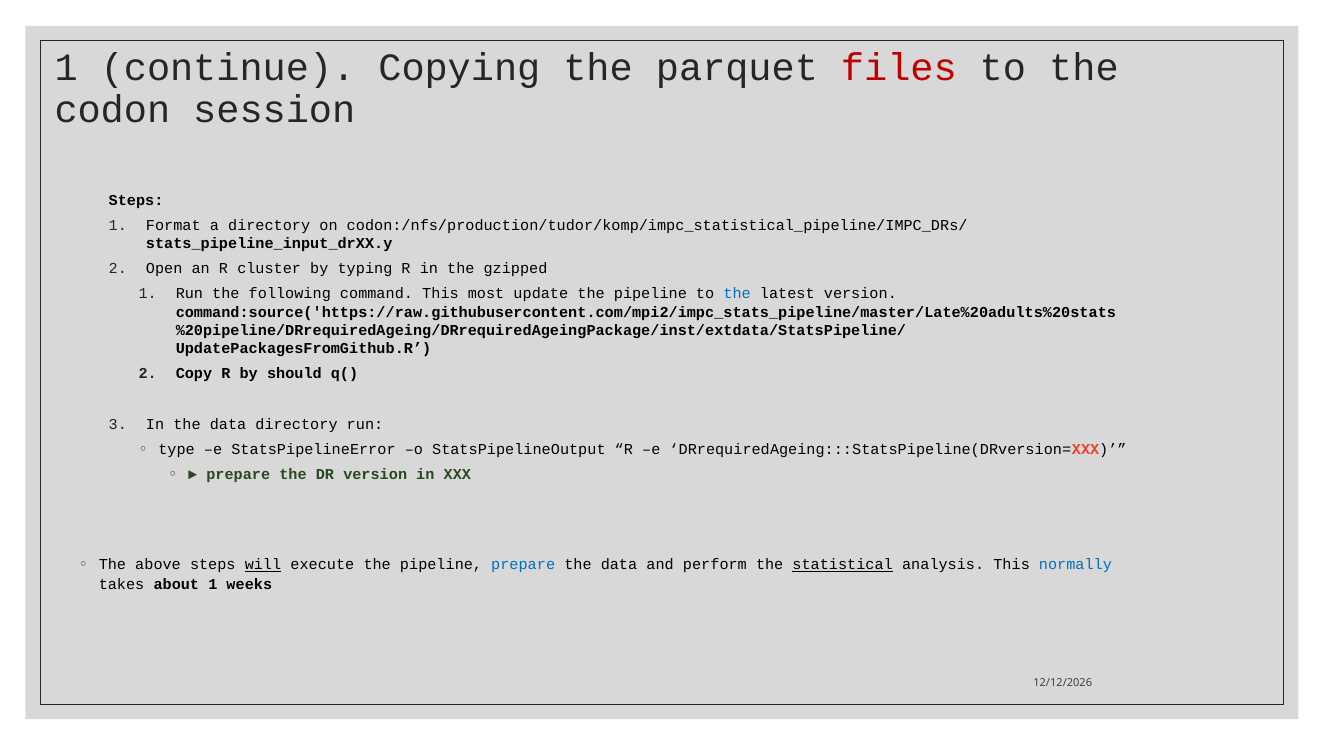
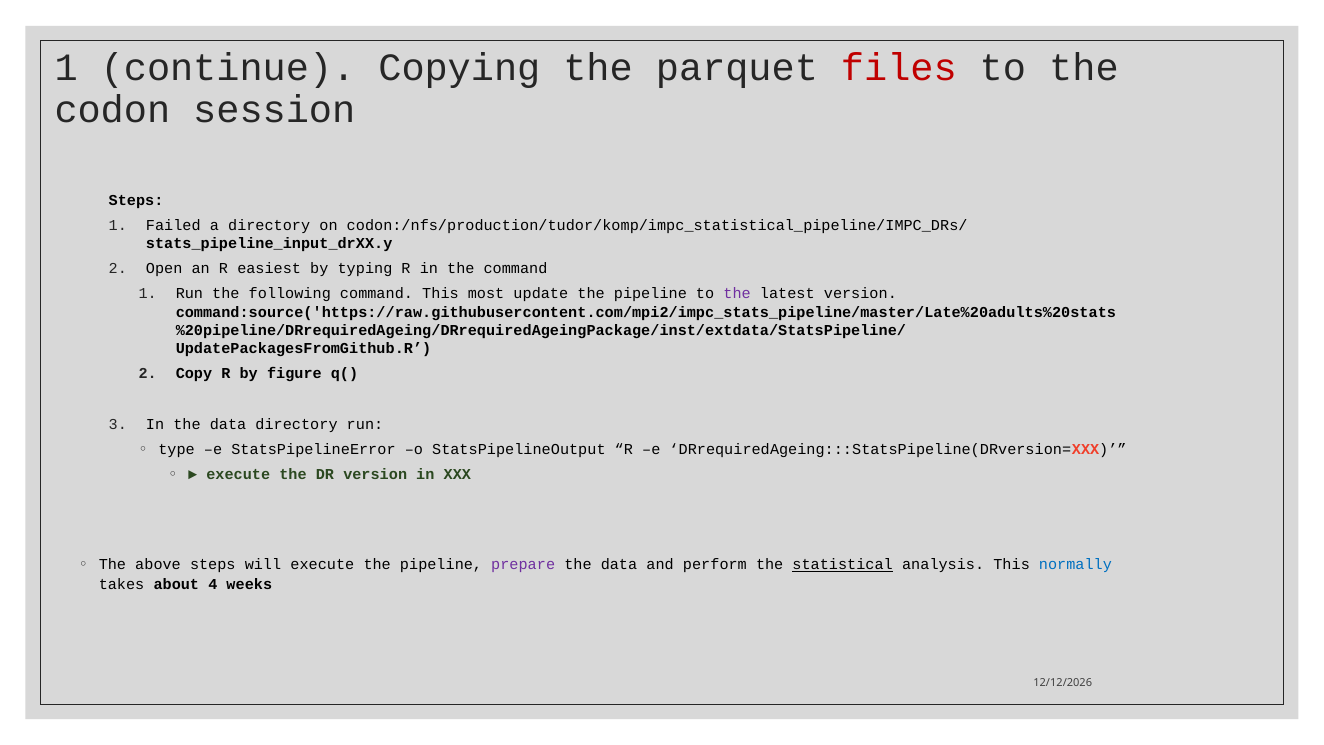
Format: Format -> Failed
cluster: cluster -> easiest
the gzipped: gzipped -> command
the at (737, 294) colour: blue -> purple
should: should -> figure
prepare at (238, 474): prepare -> execute
will underline: present -> none
prepare at (523, 564) colour: blue -> purple
about 1: 1 -> 4
